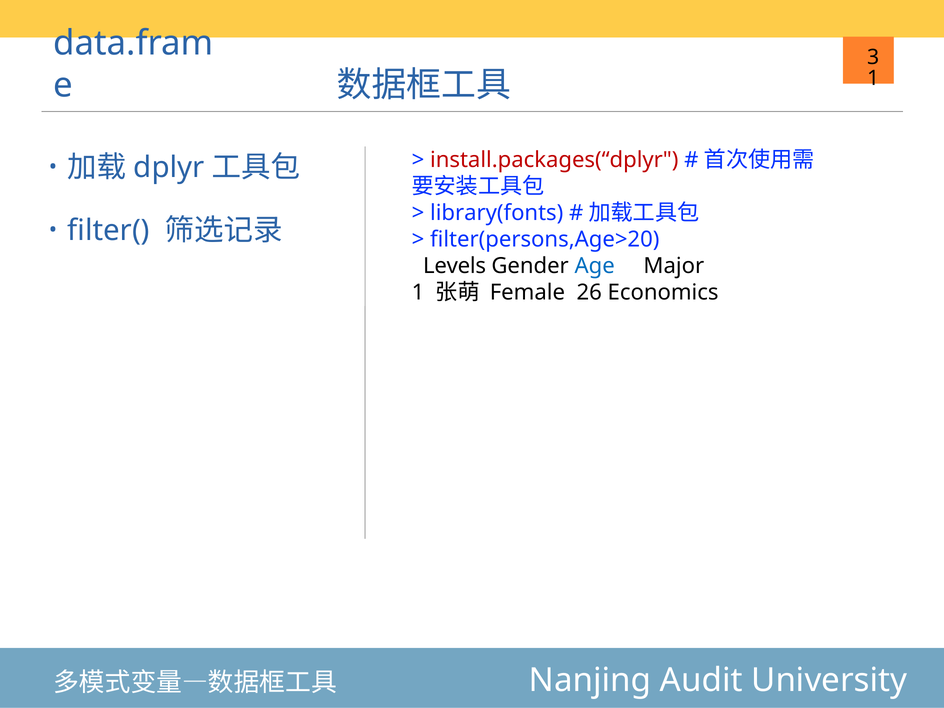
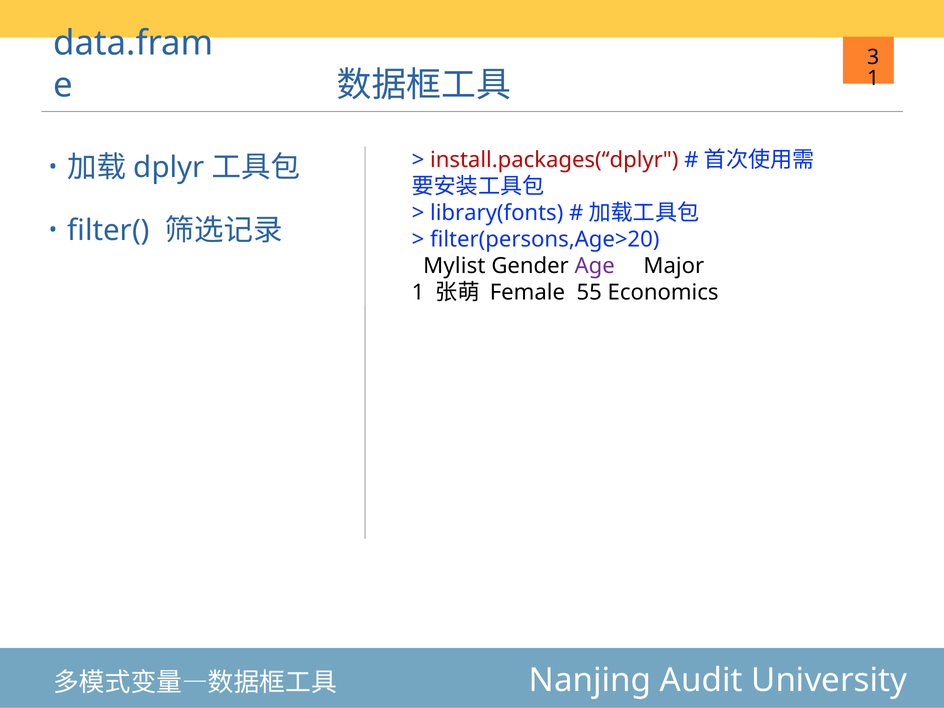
Levels: Levels -> Mylist
Age colour: blue -> purple
26: 26 -> 55
